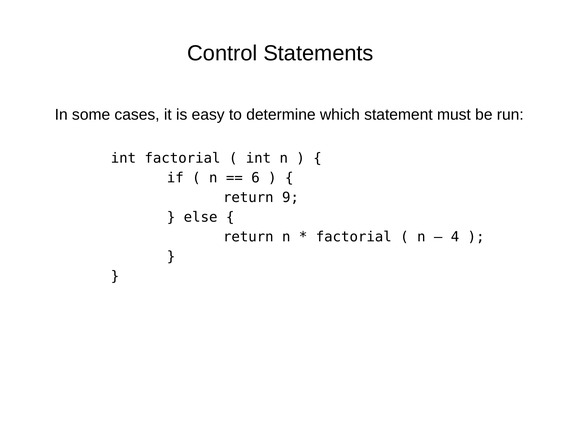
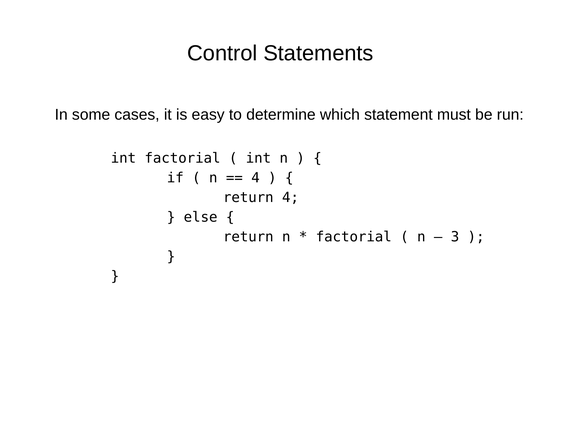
6 at (256, 178): 6 -> 4
return 9: 9 -> 4
4: 4 -> 3
